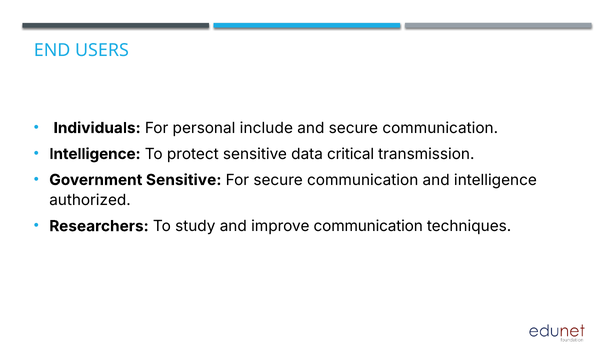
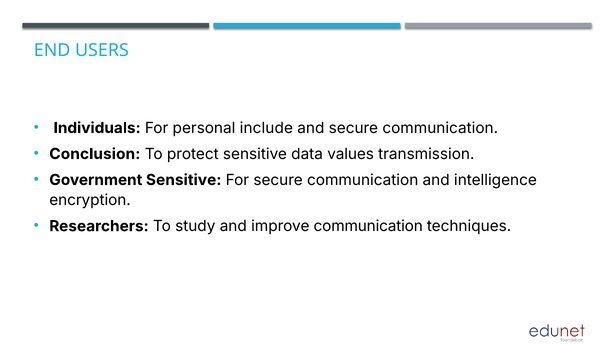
Intelligence at (95, 154): Intelligence -> Conclusion
critical: critical -> values
authorized: authorized -> encryption
